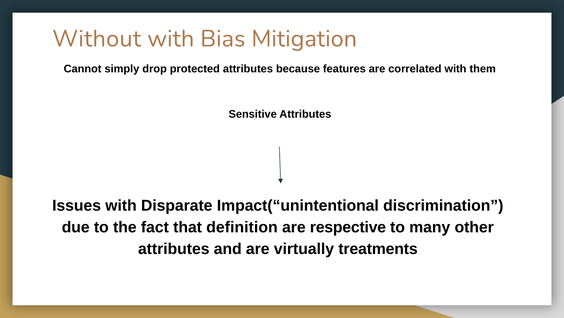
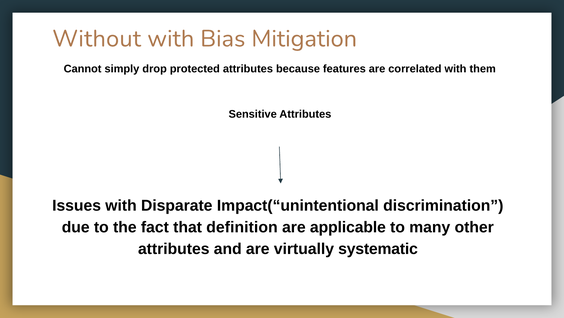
respective: respective -> applicable
treatments: treatments -> systematic
